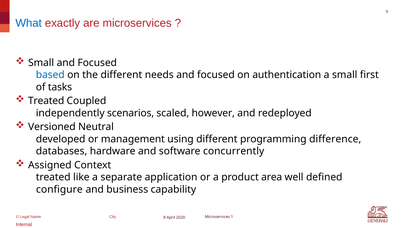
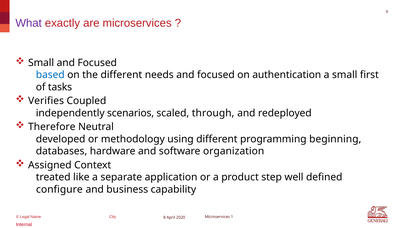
What colour: blue -> purple
Treated at (46, 101): Treated -> Verifies
however: however -> through
Versioned: Versioned -> Therefore
management: management -> methodology
difference: difference -> beginning
concurrently: concurrently -> organization
area: area -> step
